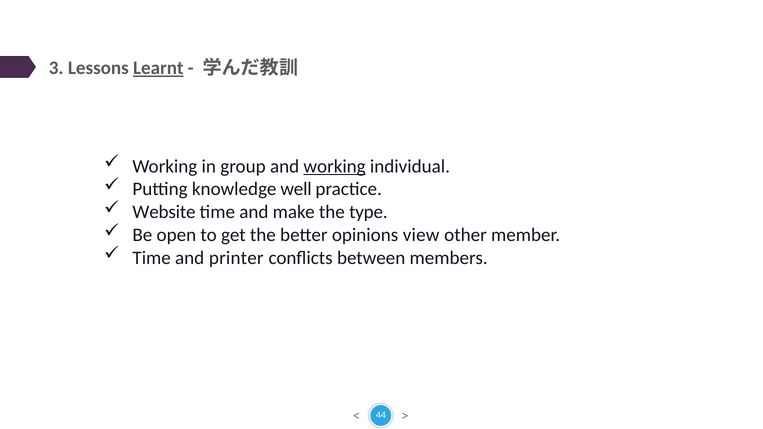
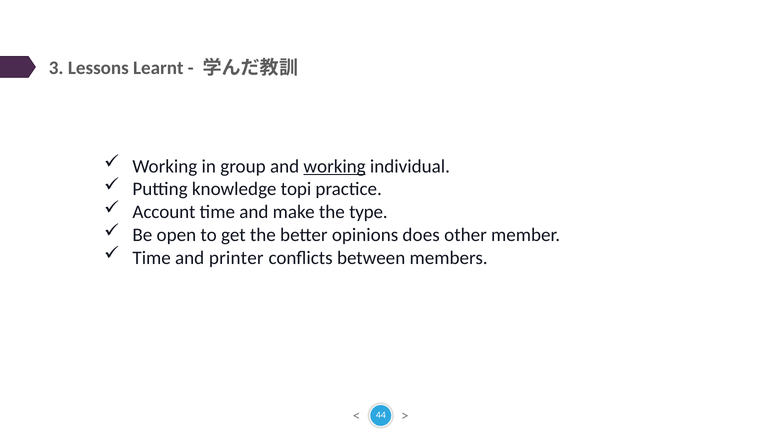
Learnt underline: present -> none
well: well -> topi
Website: Website -> Account
view: view -> does
